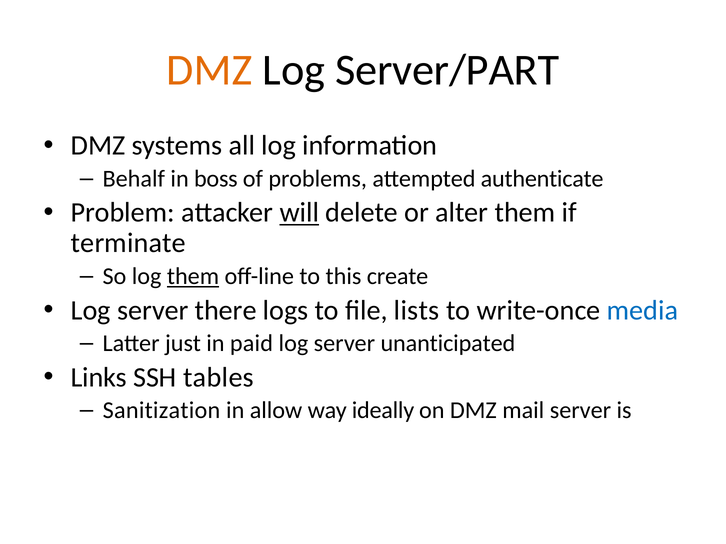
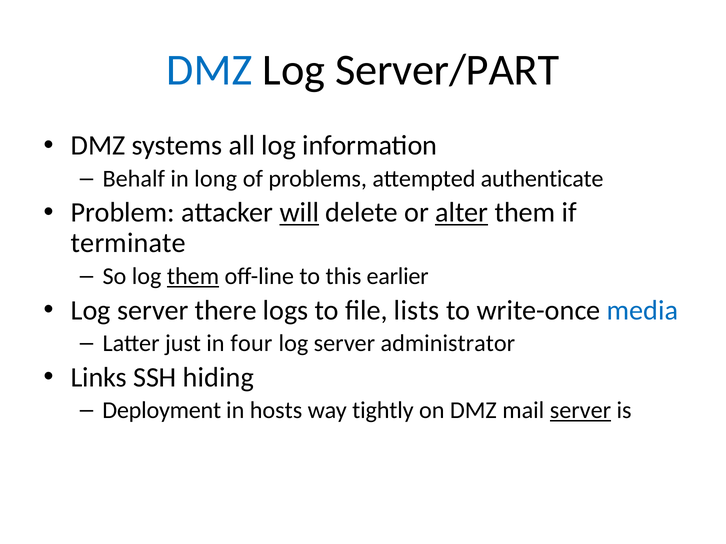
DMZ at (209, 70) colour: orange -> blue
boss: boss -> long
alter underline: none -> present
create: create -> earlier
paid: paid -> four
unanticipated: unanticipated -> administrator
tables: tables -> hiding
Sanitization: Sanitization -> Deployment
allow: allow -> hosts
ideally: ideally -> tightly
server at (580, 411) underline: none -> present
